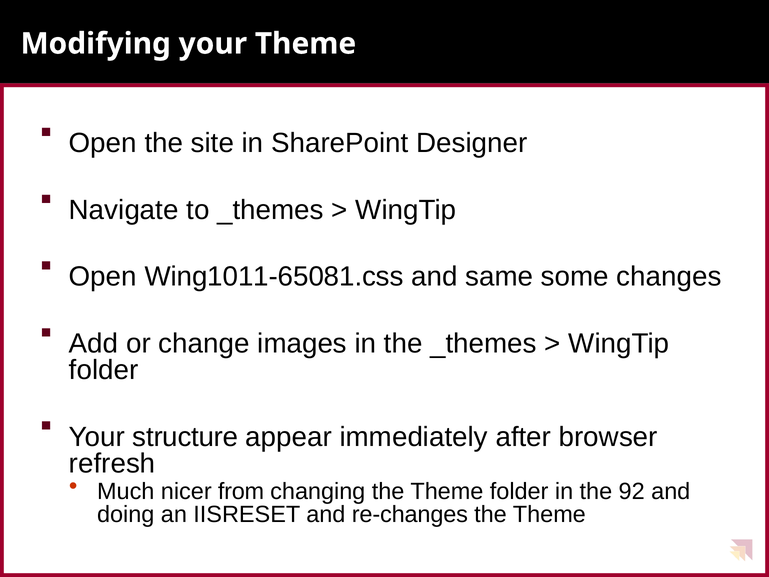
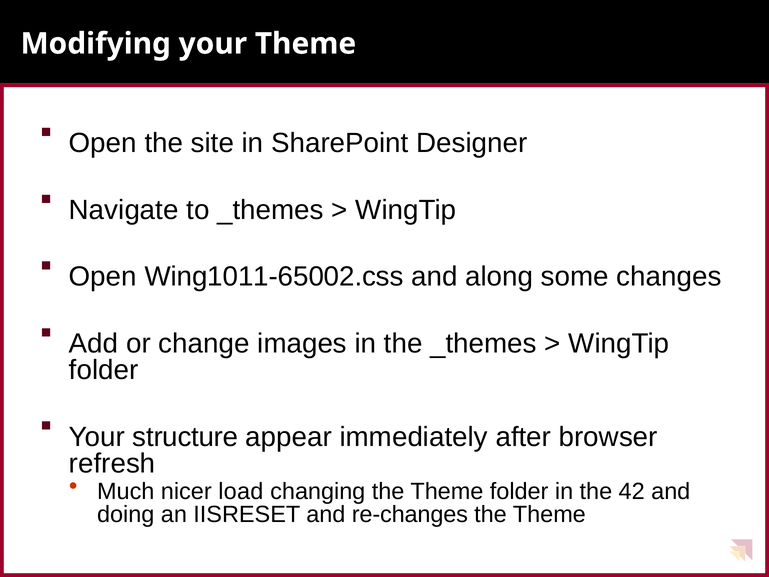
Wing1011-65081.css: Wing1011-65081.css -> Wing1011-65002.css
same: same -> along
from: from -> load
92: 92 -> 42
